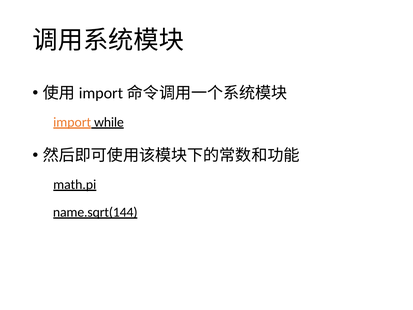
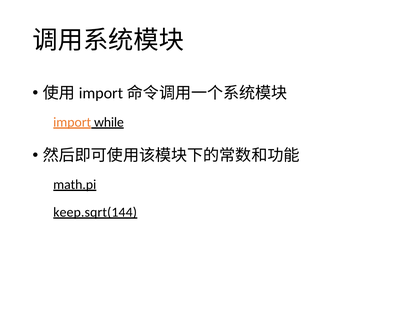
name.sqrt(144: name.sqrt(144 -> keep.sqrt(144
